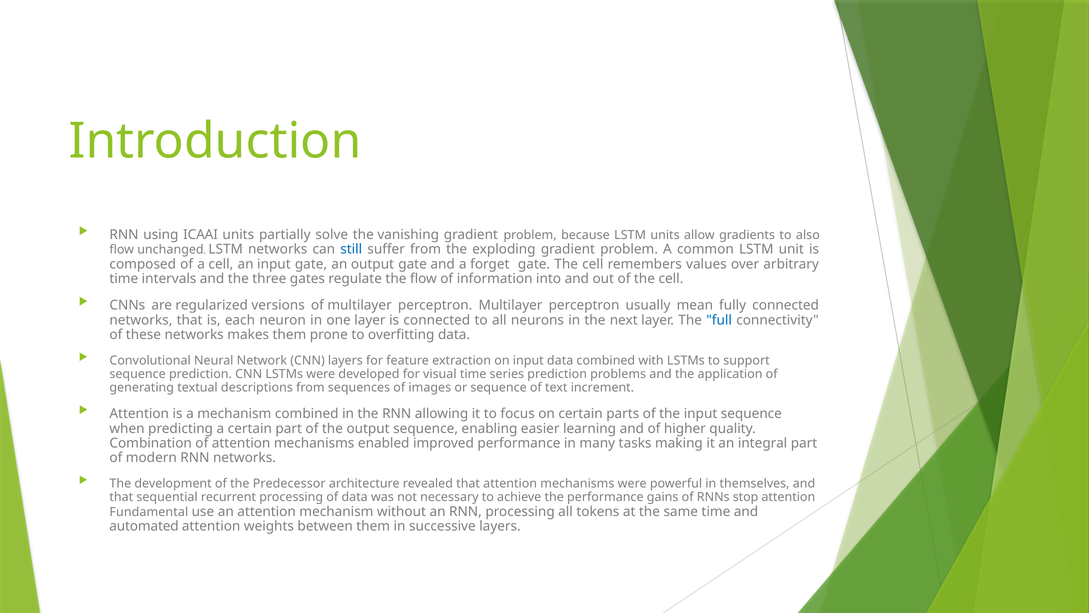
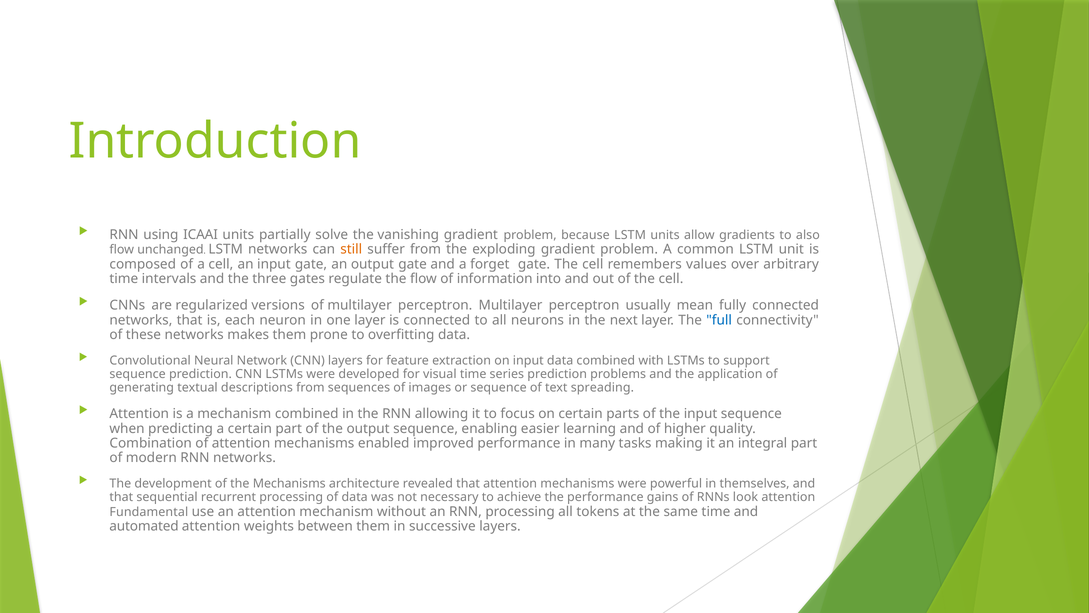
still colour: blue -> orange
increment: increment -> spreading
the Predecessor: Predecessor -> Mechanisms
stop: stop -> look
